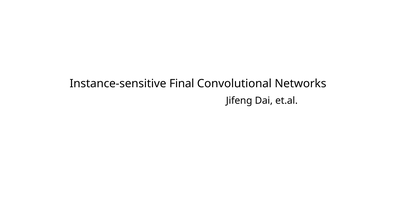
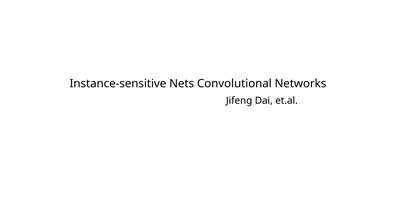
Final: Final -> Nets
